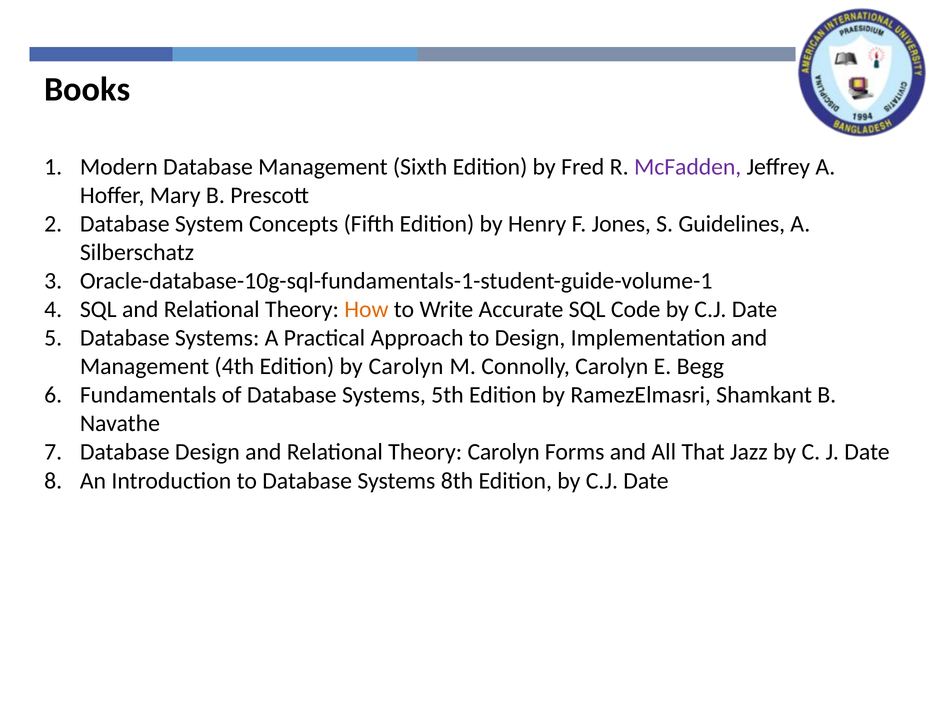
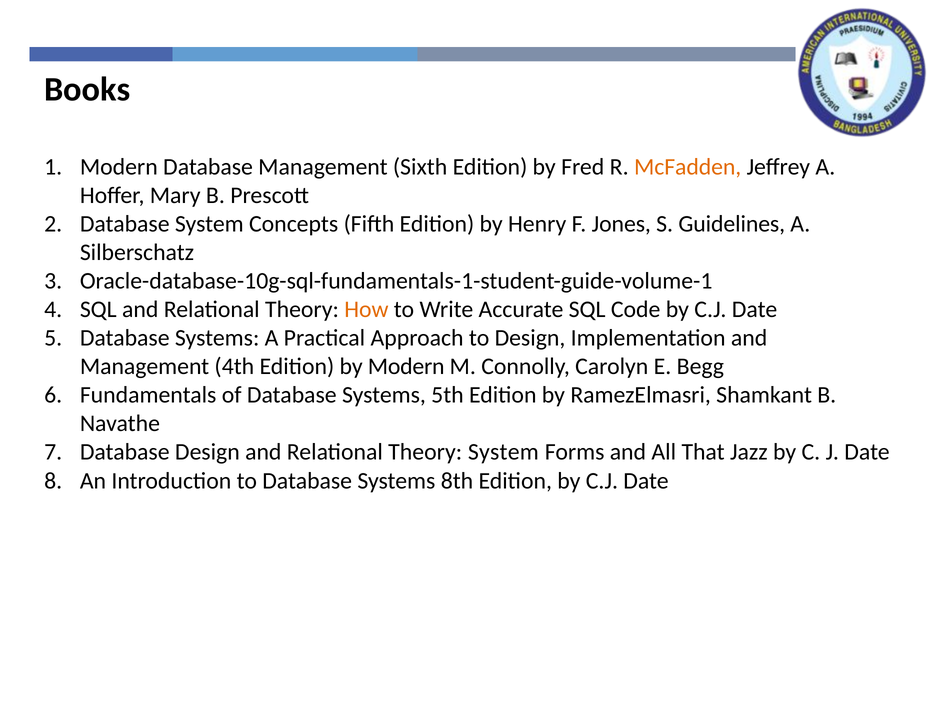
McFadden colour: purple -> orange
by Carolyn: Carolyn -> Modern
Theory Carolyn: Carolyn -> System
